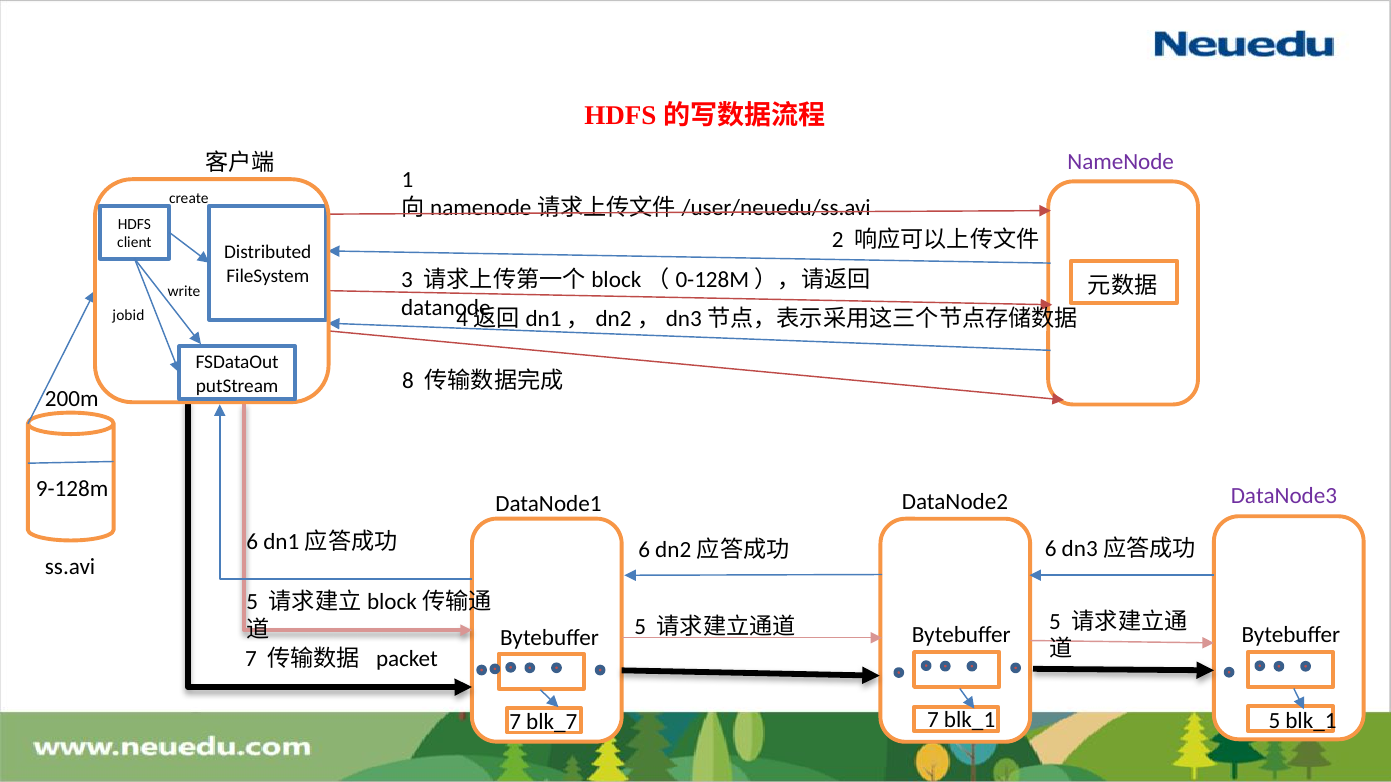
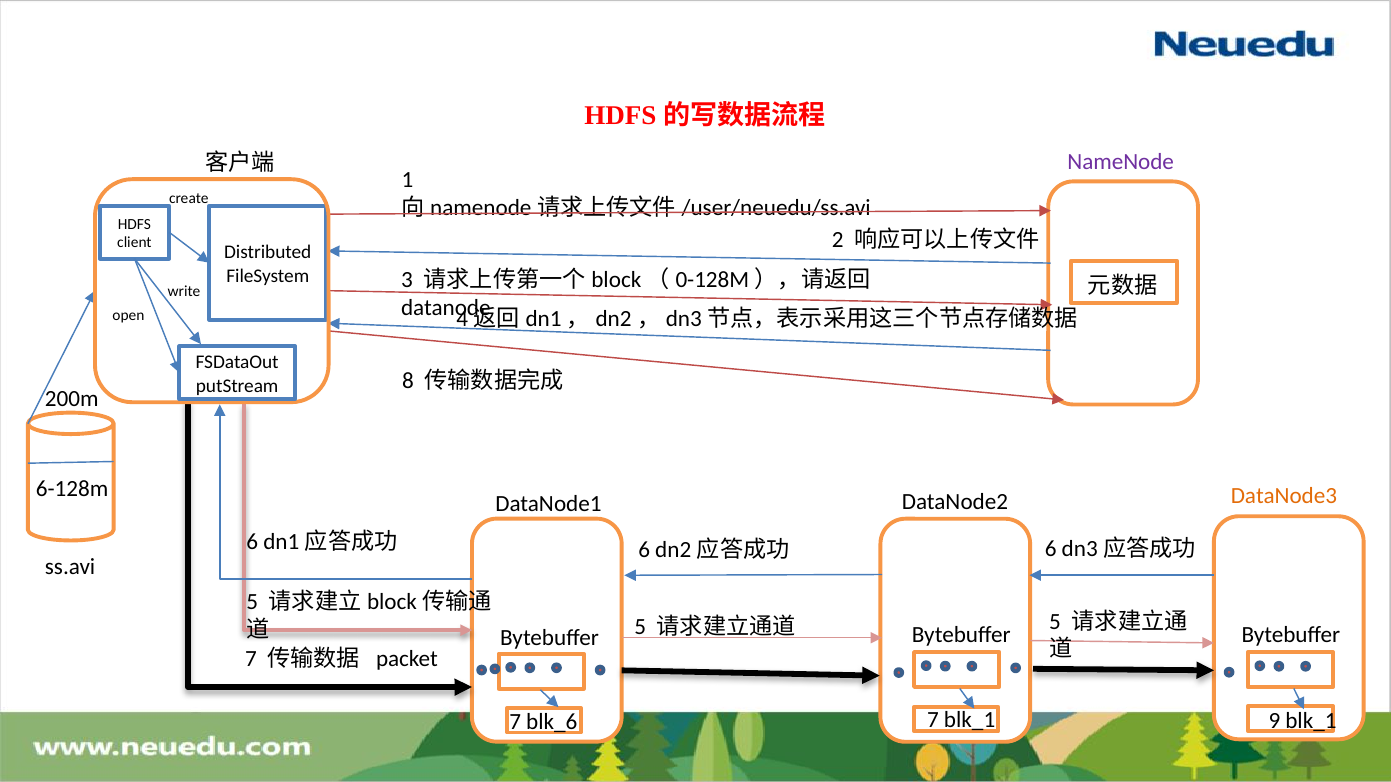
jobid: jobid -> open
9-128m: 9-128m -> 6-128m
DataNode3 colour: purple -> orange
blk_7: blk_7 -> blk_6
blk_1 5: 5 -> 9
